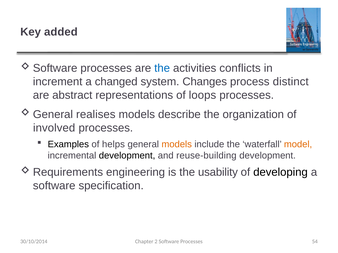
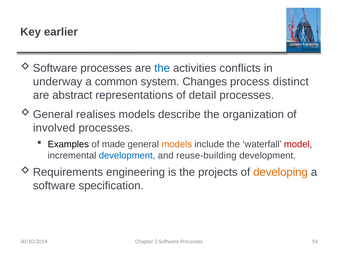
added: added -> earlier
increment: increment -> underway
changed: changed -> common
loops: loops -> detail
helps: helps -> made
model colour: orange -> red
development at (127, 156) colour: black -> blue
usability: usability -> projects
developing colour: black -> orange
